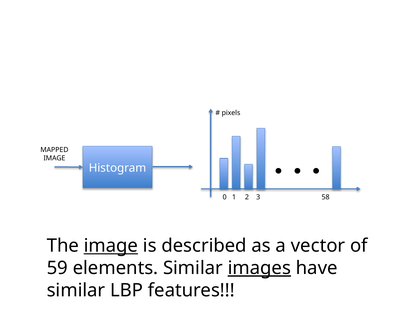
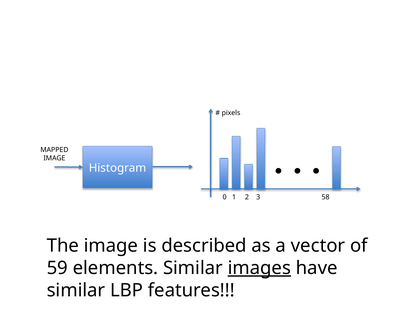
image at (111, 246) underline: present -> none
